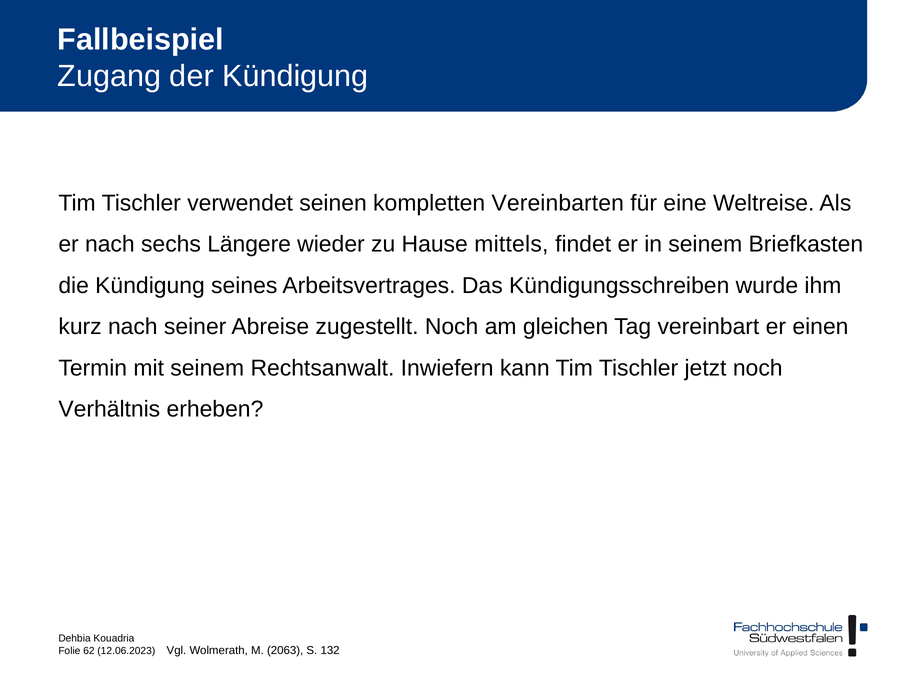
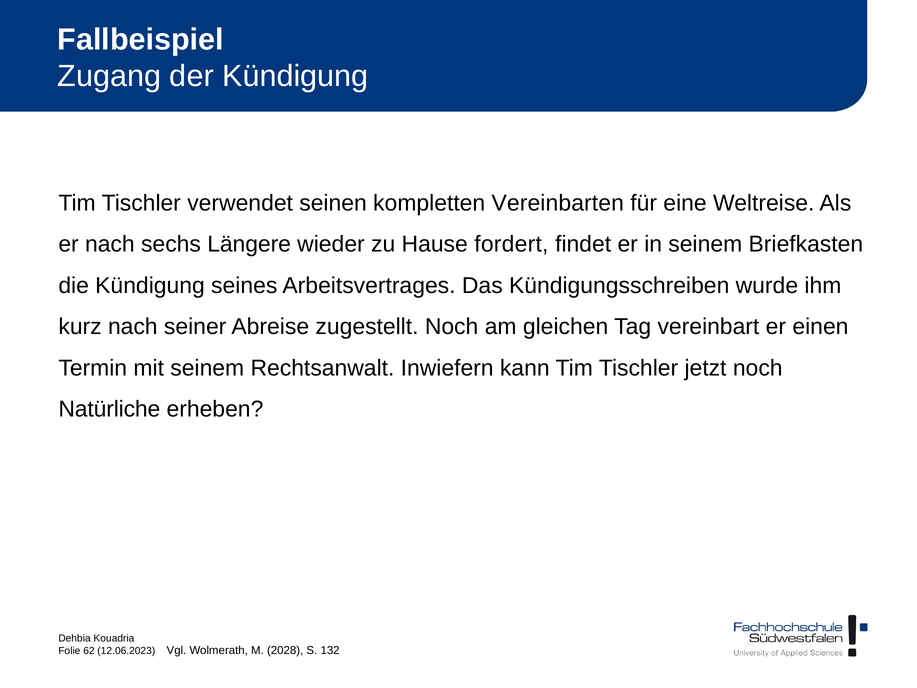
mittels: mittels -> fordert
Verhältnis: Verhältnis -> Natürliche
2063: 2063 -> 2028
